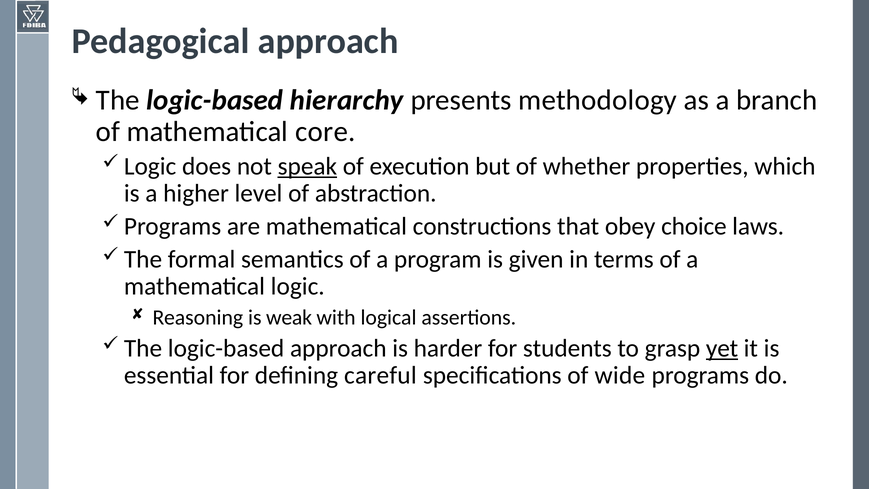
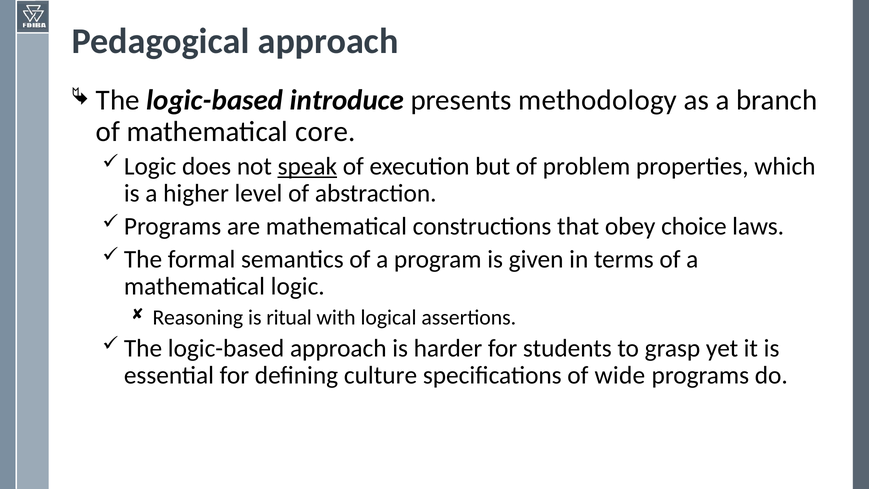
hierarchy: hierarchy -> introduce
whether: whether -> problem
weak: weak -> ritual
yet underline: present -> none
careful: careful -> culture
